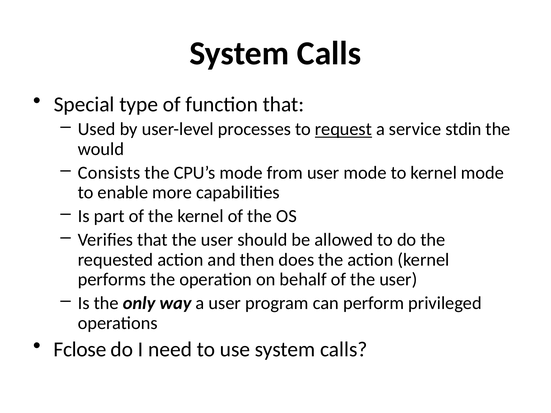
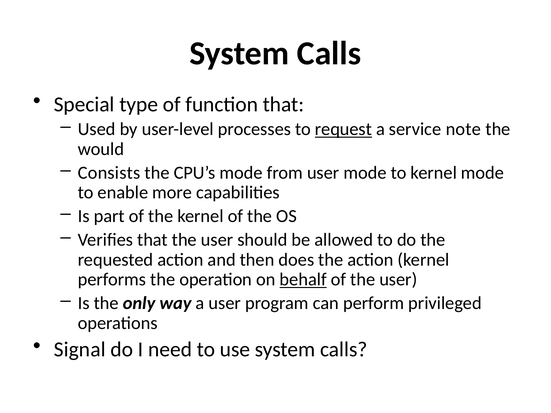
stdin: stdin -> note
behalf underline: none -> present
Fclose: Fclose -> Signal
